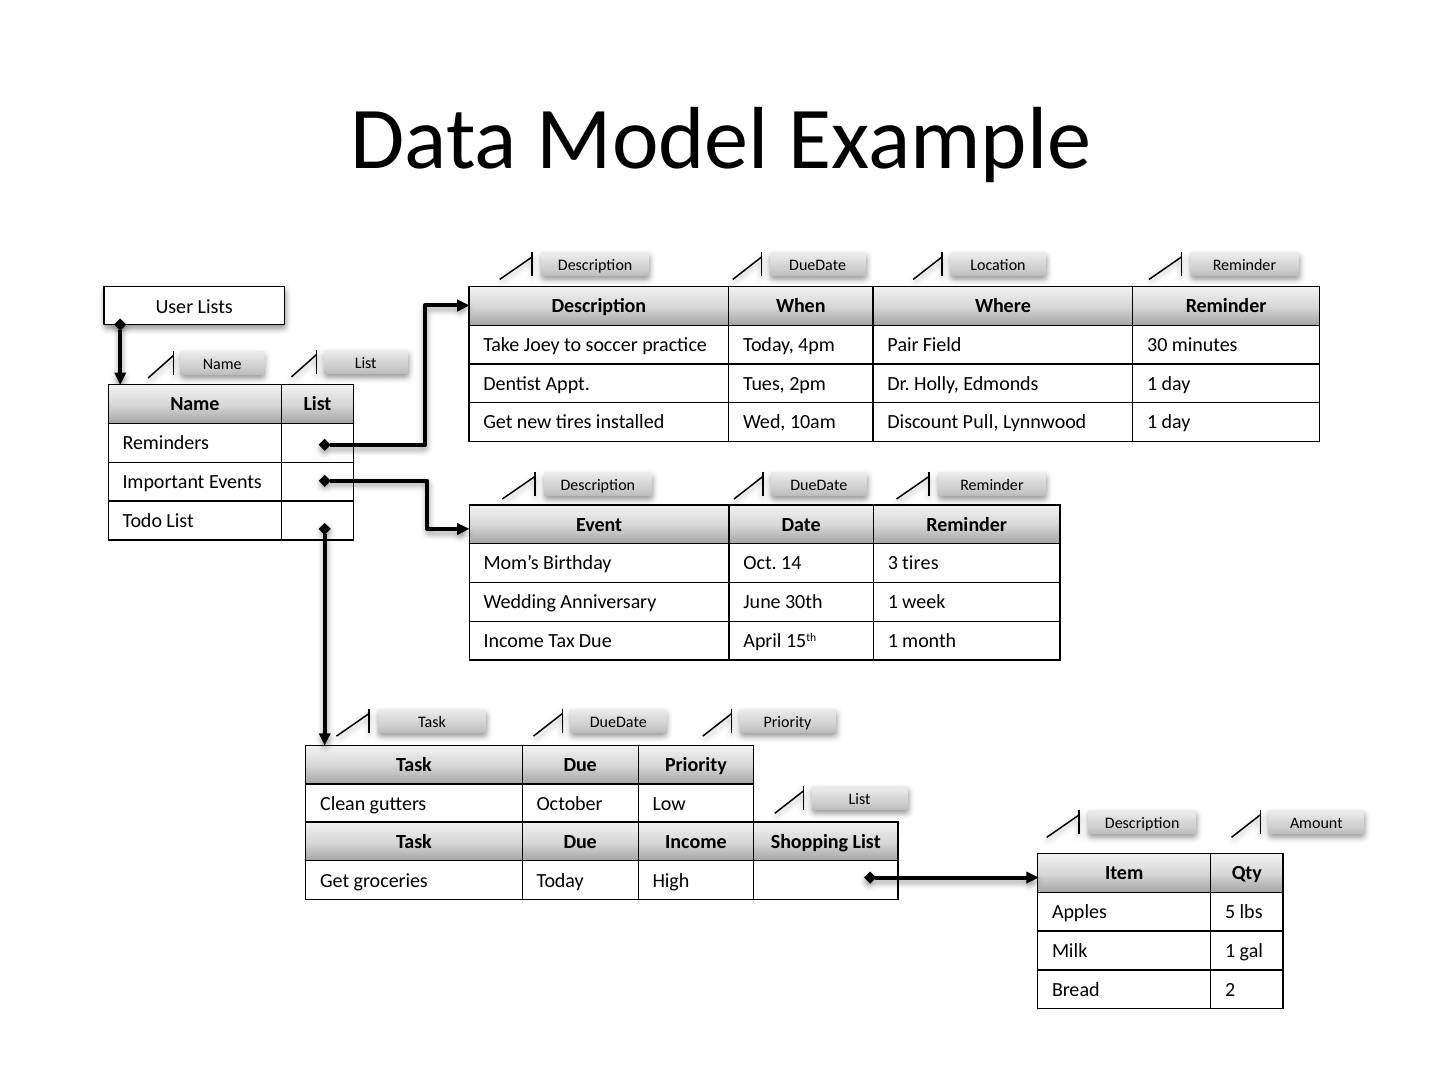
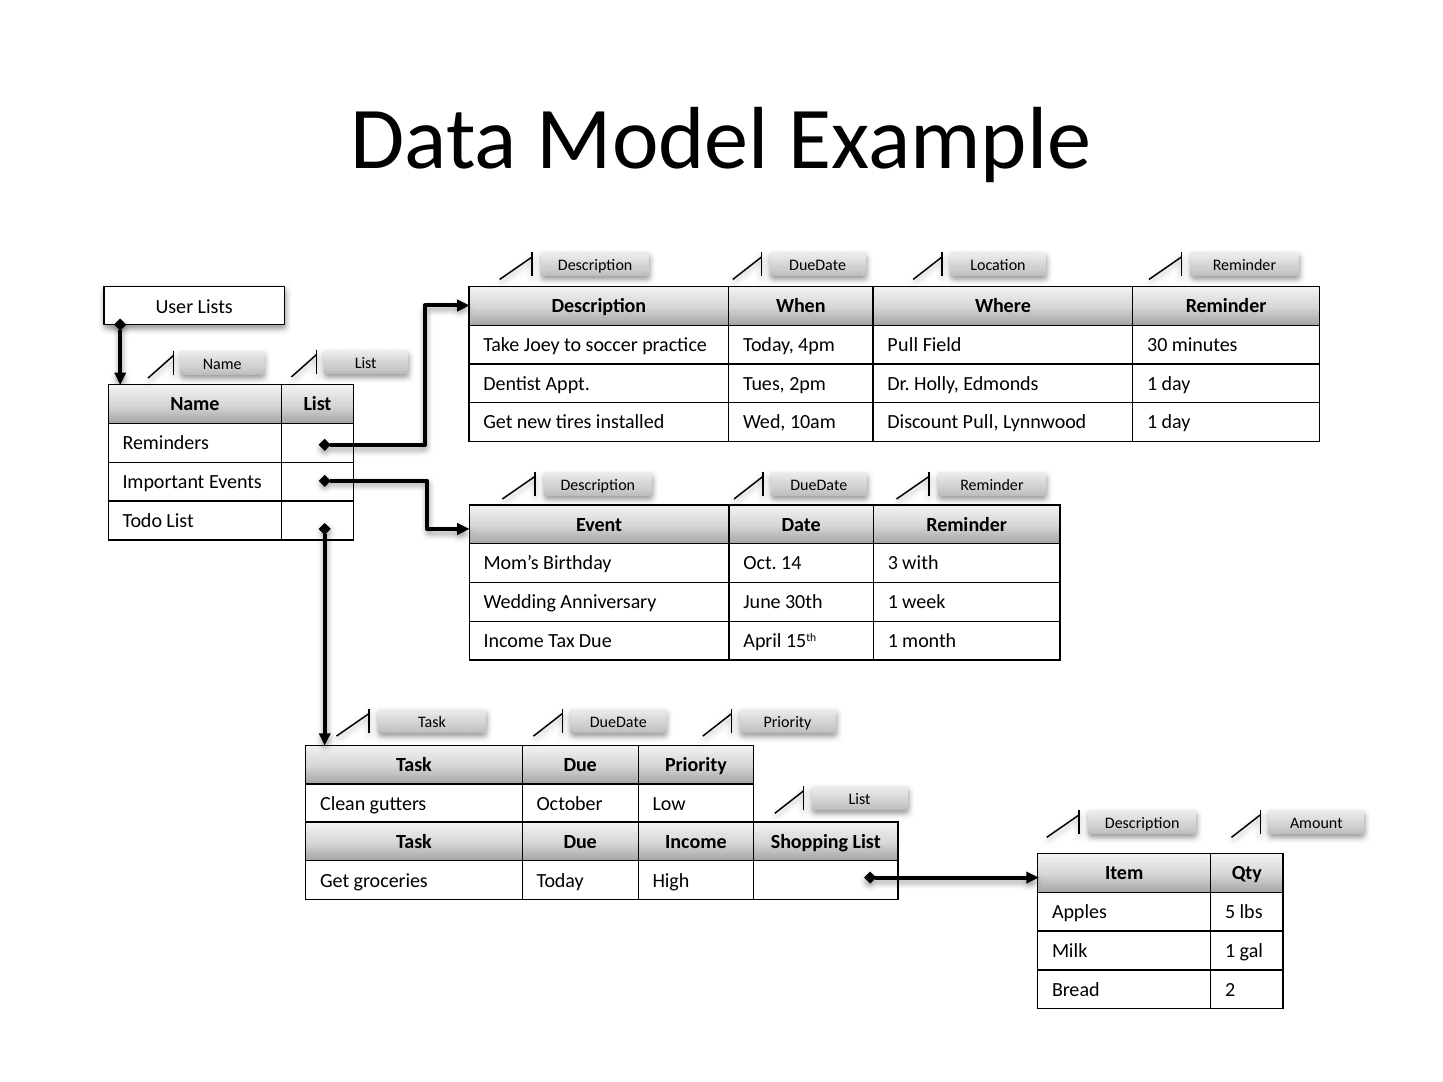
4pm Pair: Pair -> Pull
3 tires: tires -> with
